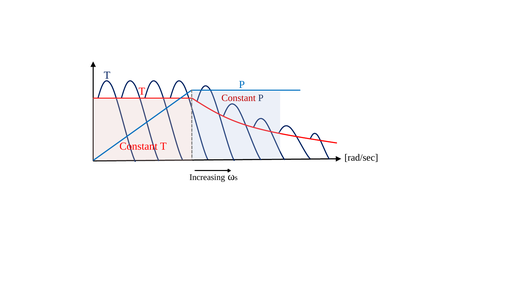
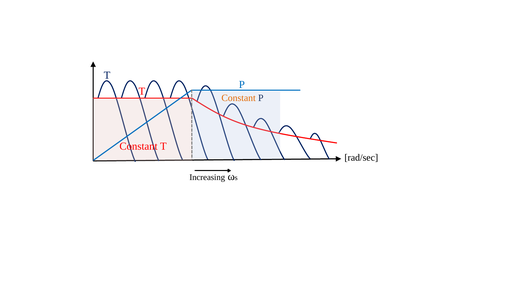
Constant at (239, 98) colour: red -> orange
